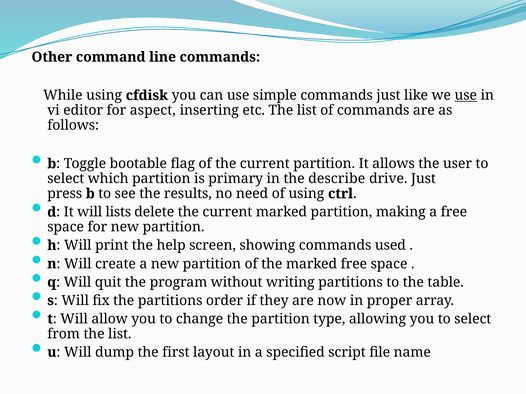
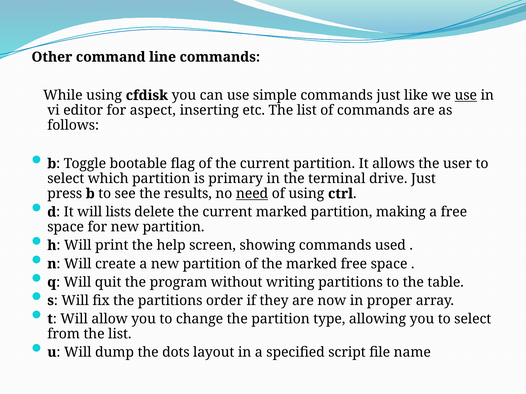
describe: describe -> terminal
need underline: none -> present
first: first -> dots
